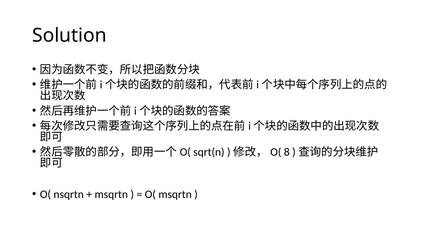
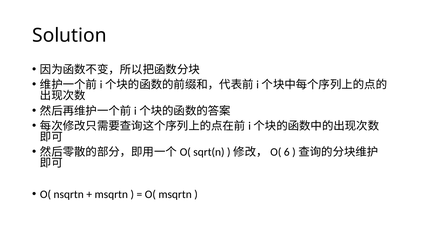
8: 8 -> 6
